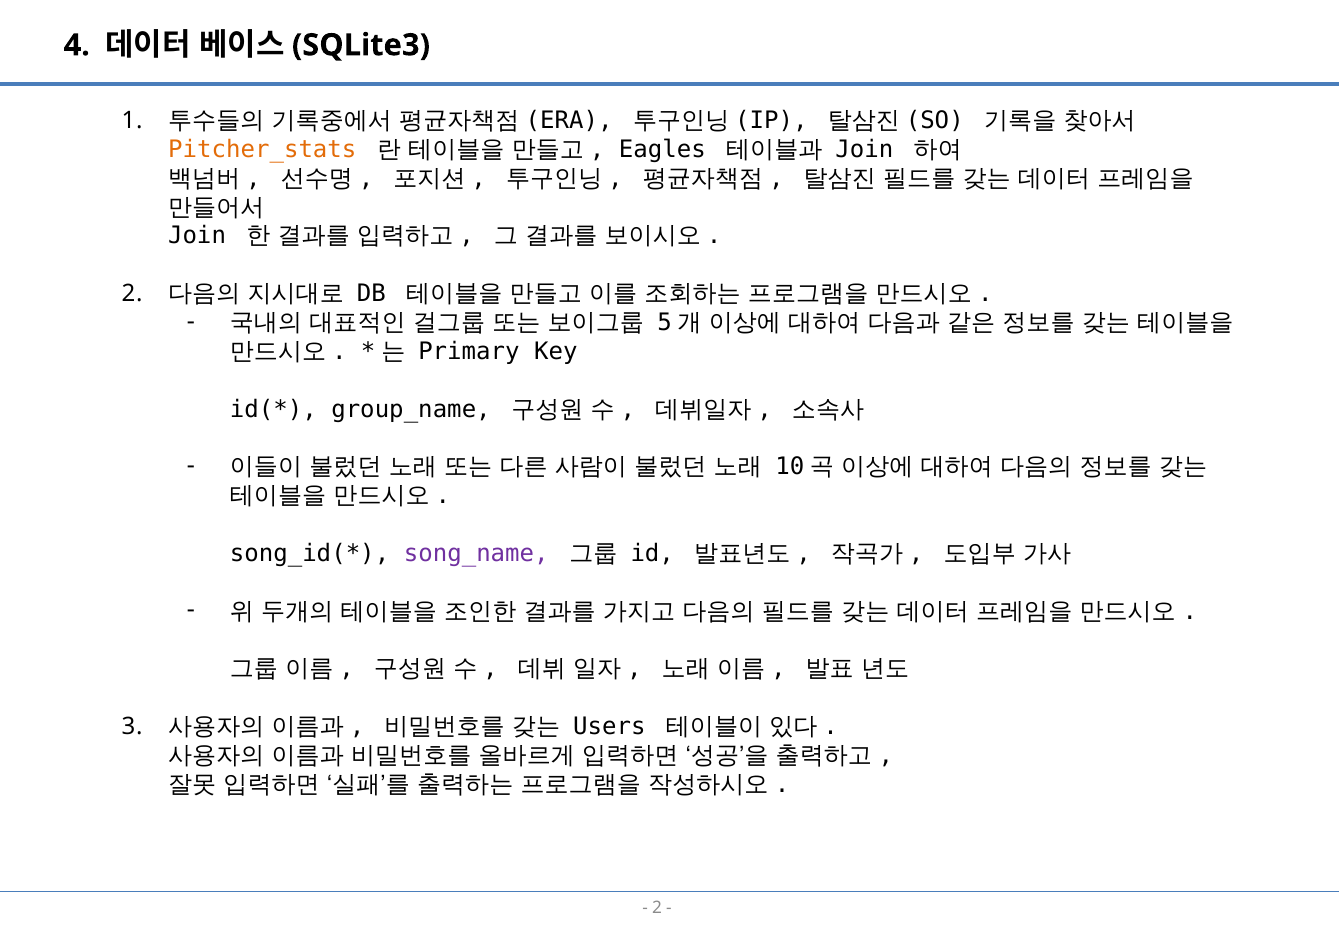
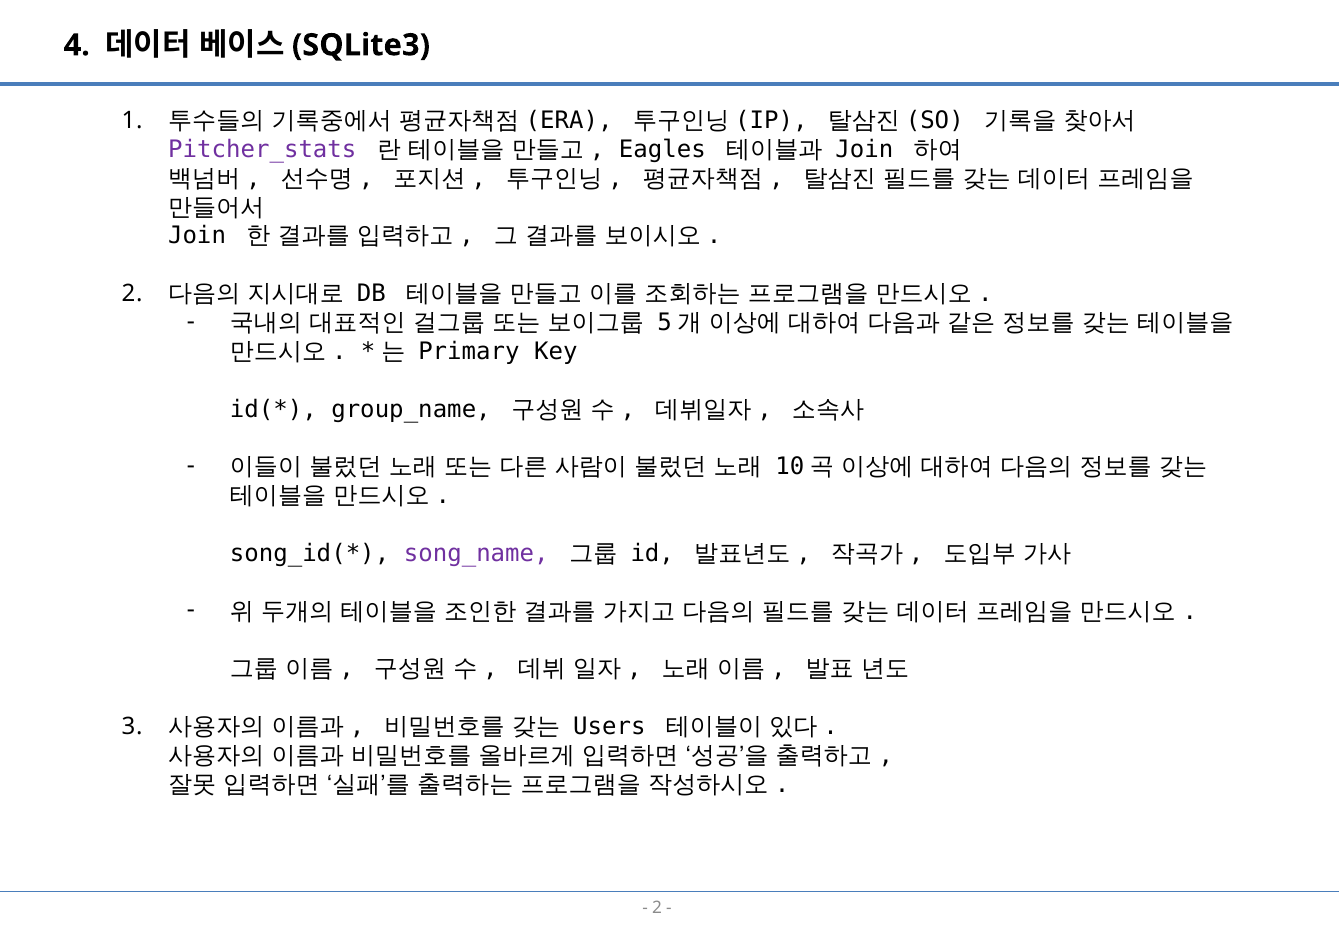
Pitcher_stats colour: orange -> purple
